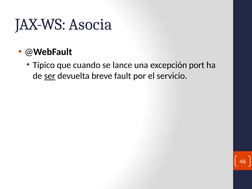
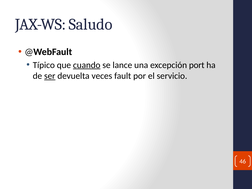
Asocia: Asocia -> Saludo
cuando underline: none -> present
breve: breve -> veces
